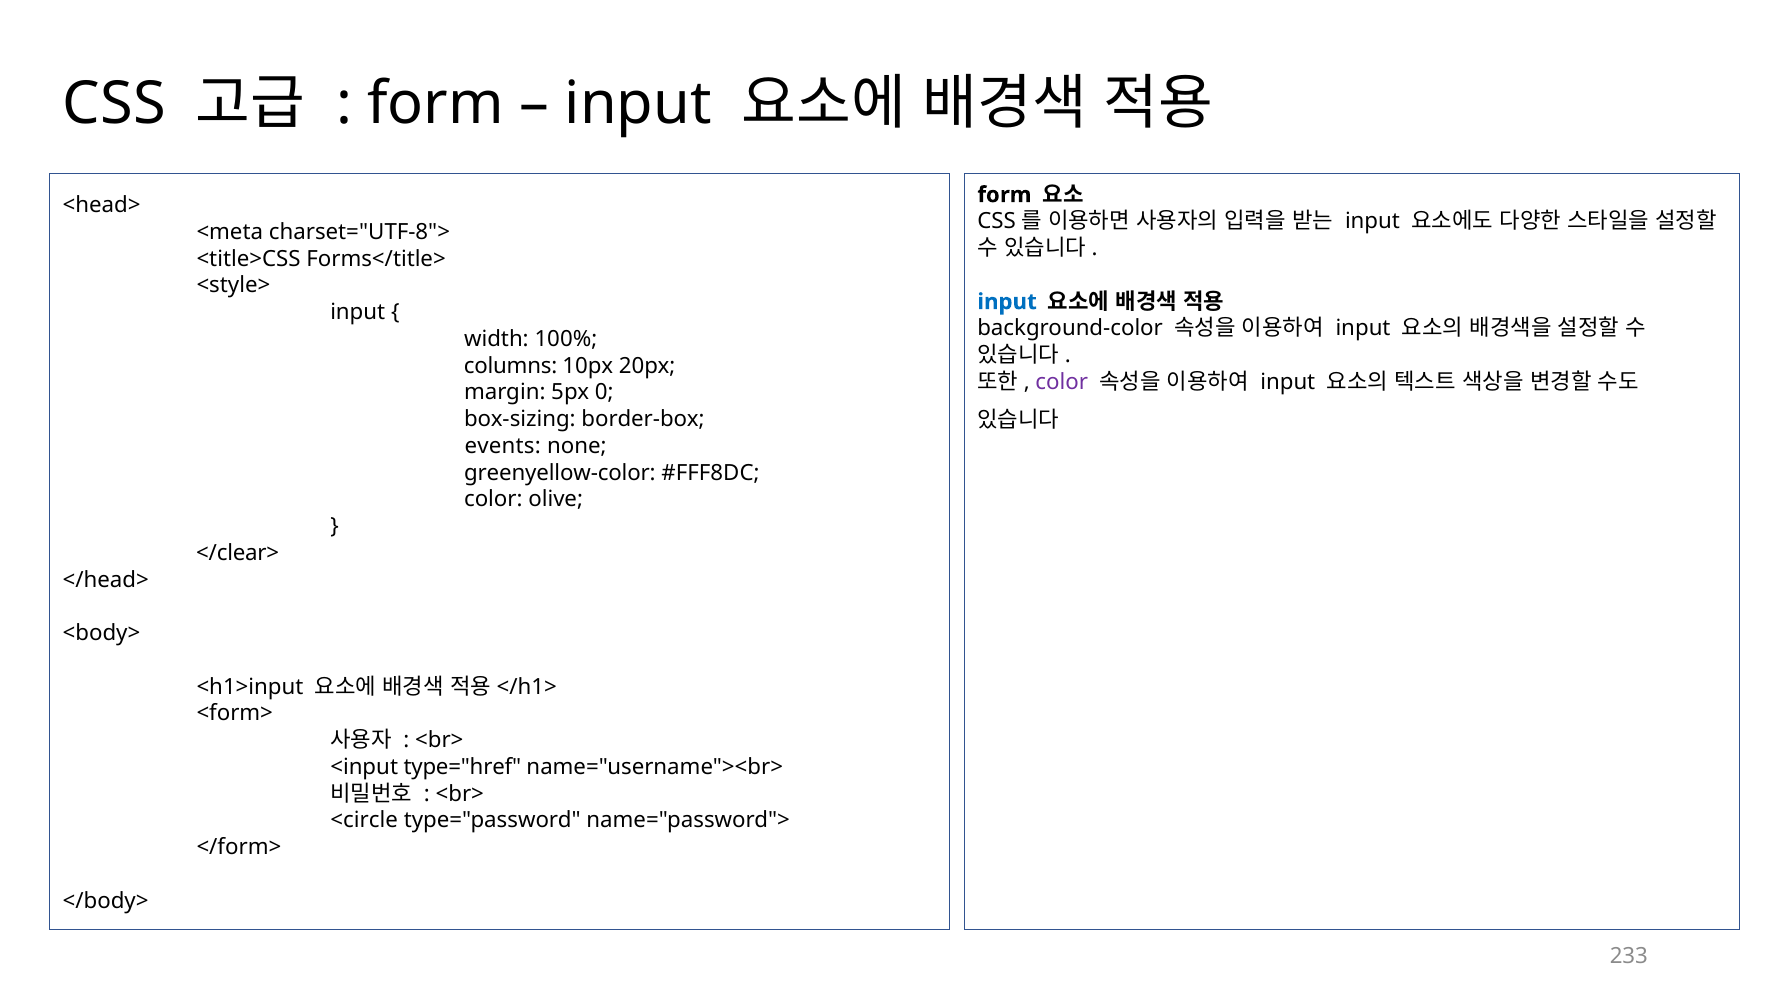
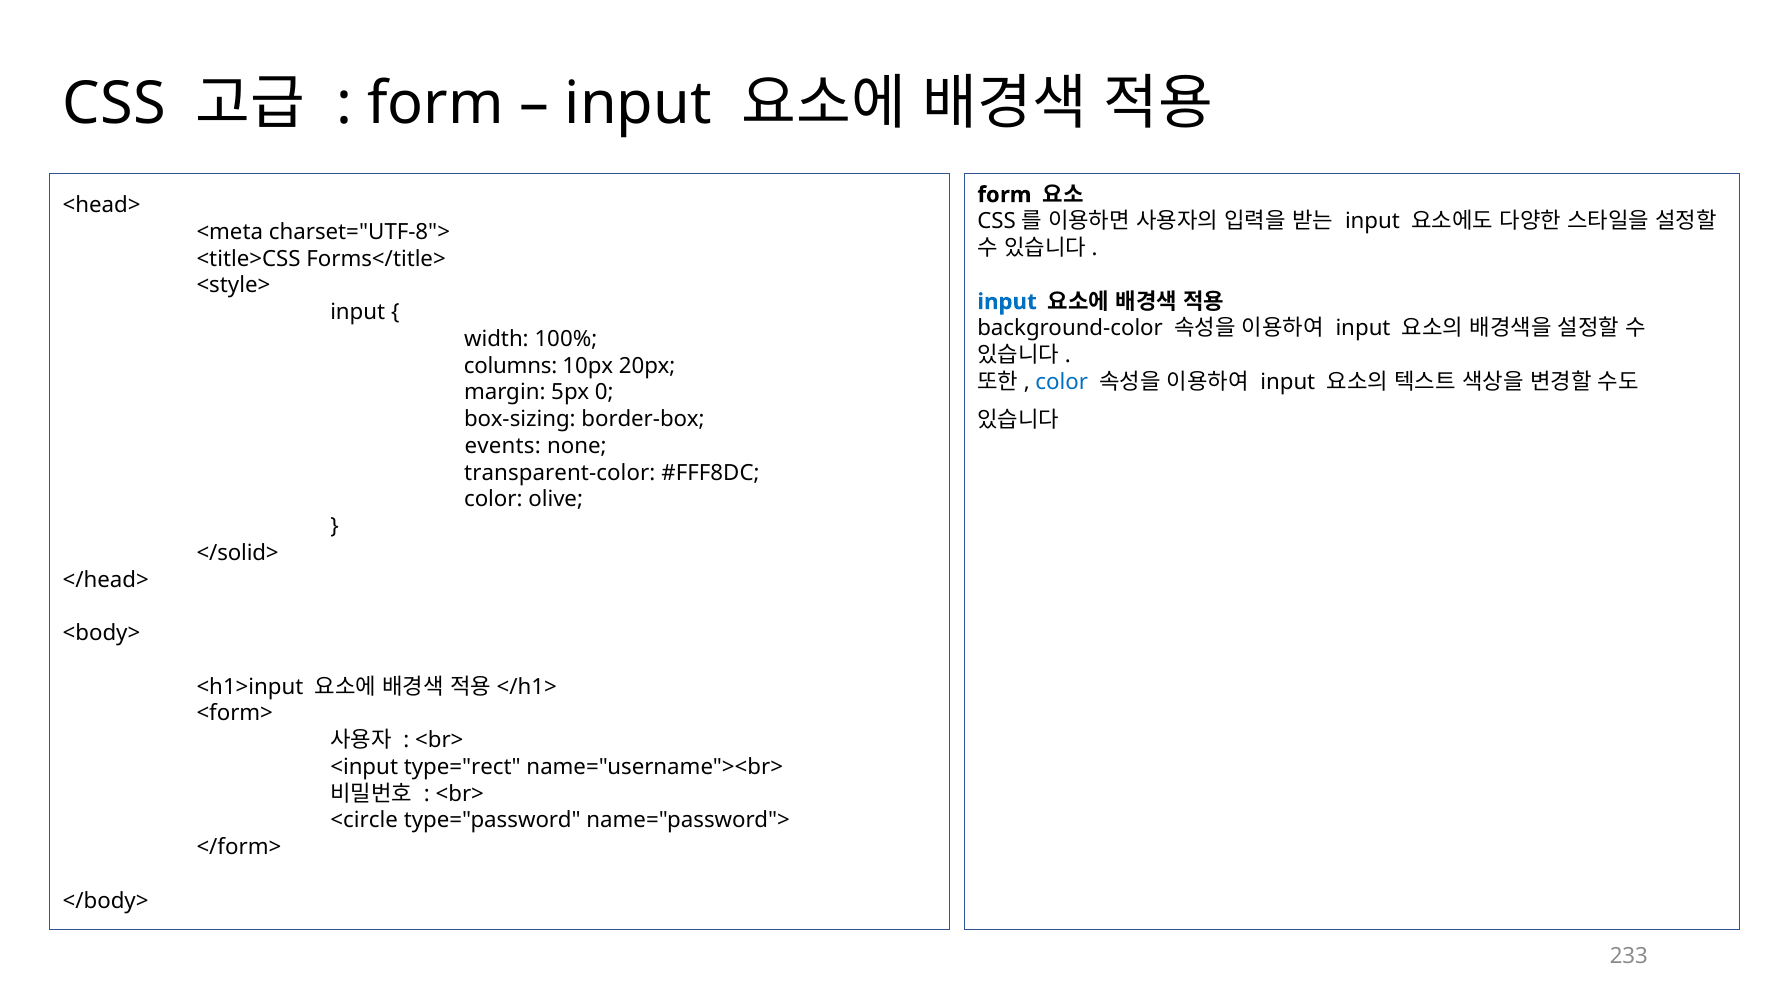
color at (1062, 382) colour: purple -> blue
greenyellow-color: greenyellow-color -> transparent-color
</clear>: </clear> -> </solid>
type="href: type="href -> type="rect
